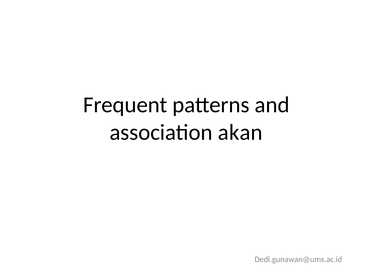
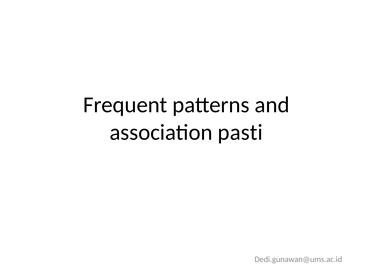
akan: akan -> pasti
